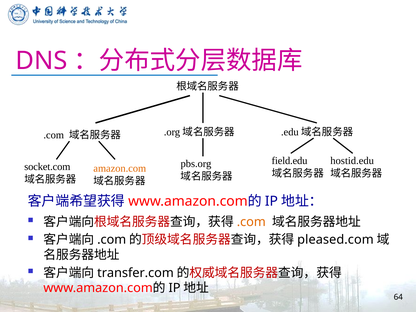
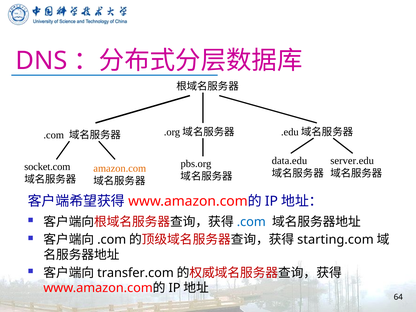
field.edu: field.edu -> data.edu
hostid.edu: hostid.edu -> server.edu
.com at (251, 222) colour: orange -> blue
pleased.com: pleased.com -> starting.com
